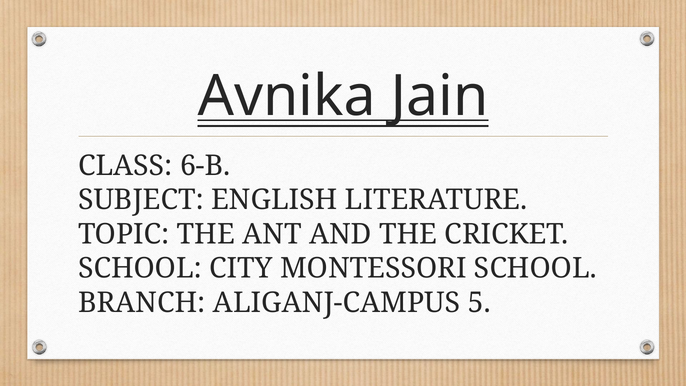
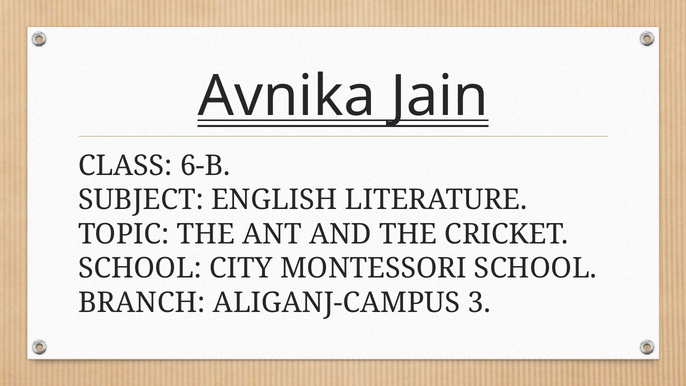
5: 5 -> 3
